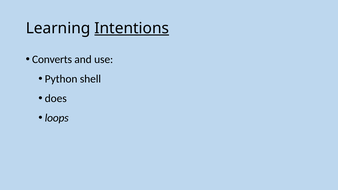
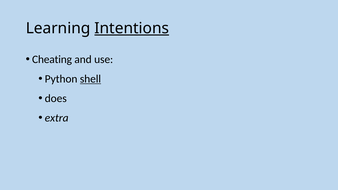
Converts: Converts -> Cheating
shell underline: none -> present
loops: loops -> extra
